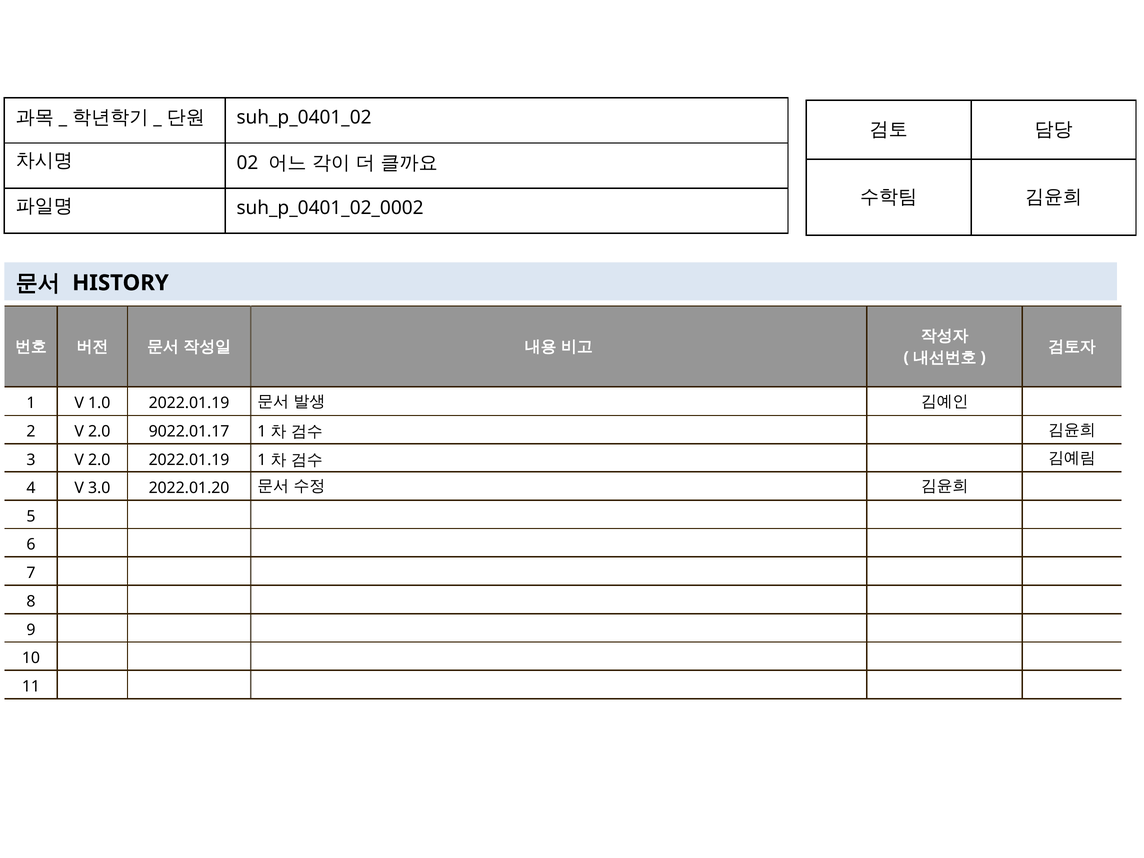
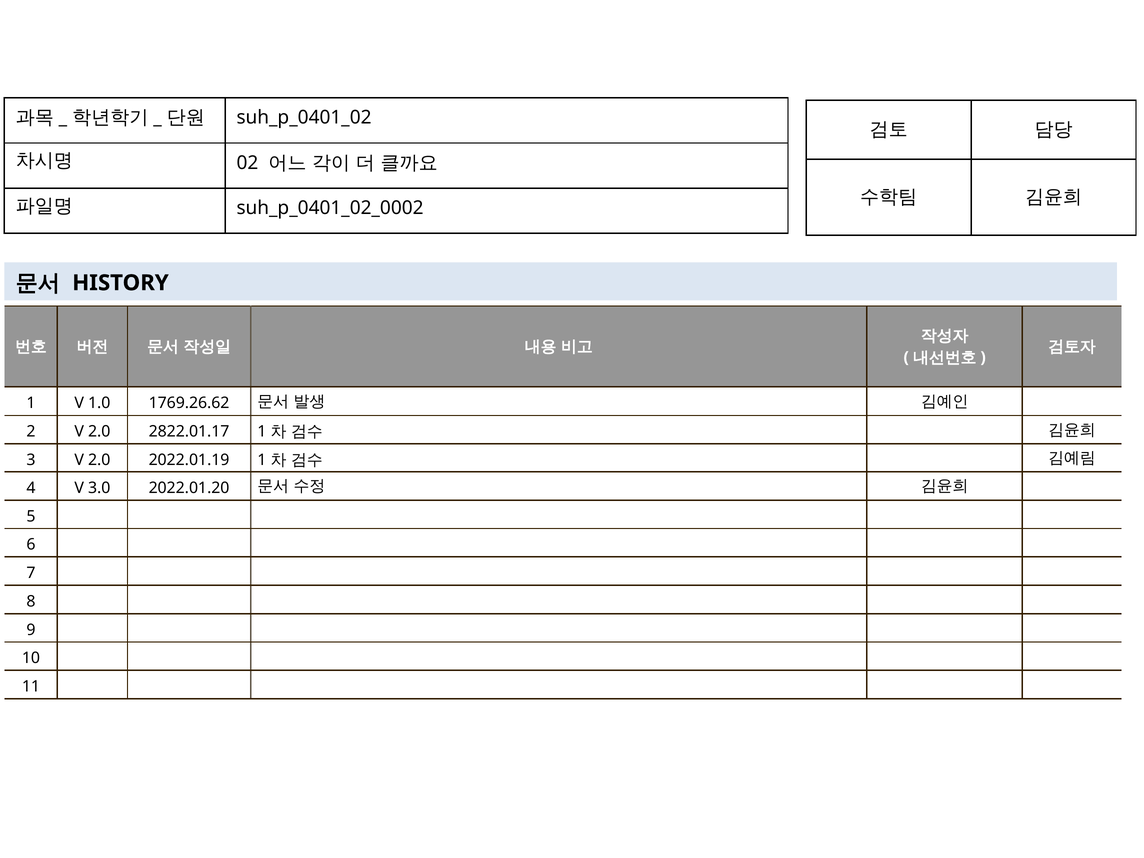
1.0 2022.01.19: 2022.01.19 -> 1769.26.62
9022.01.17: 9022.01.17 -> 2822.01.17
